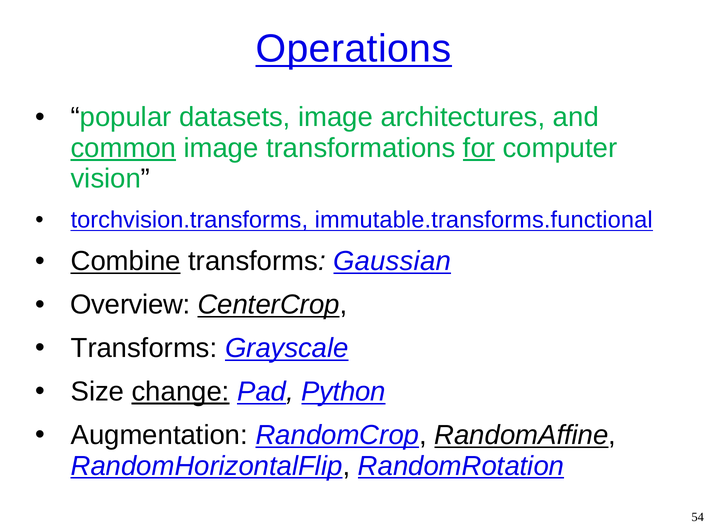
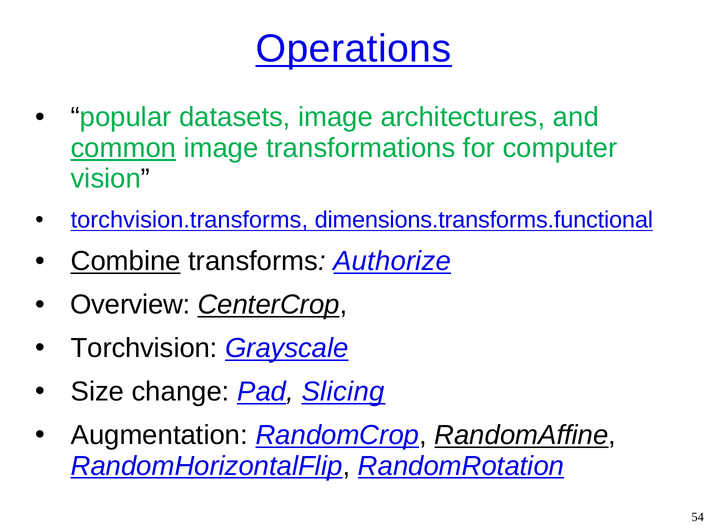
for underline: present -> none
immutable.transforms.functional: immutable.transforms.functional -> dimensions.transforms.functional
Gaussian: Gaussian -> Authorize
Transforms at (144, 348): Transforms -> Torchvision
change underline: present -> none
Python: Python -> Slicing
